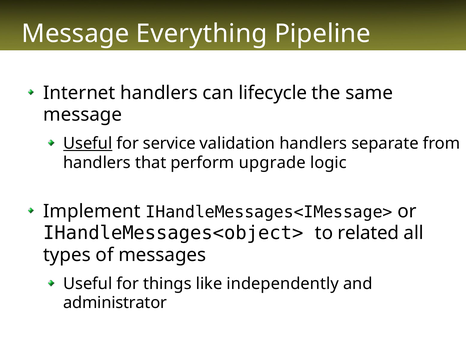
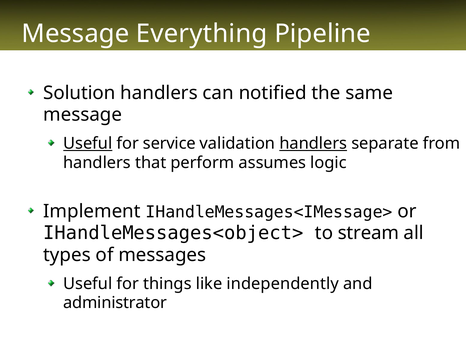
Internet: Internet -> Solution
lifecycle: lifecycle -> notified
handlers at (313, 144) underline: none -> present
upgrade: upgrade -> assumes
related: related -> stream
